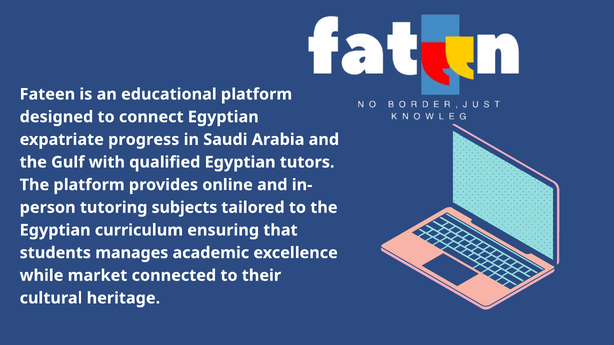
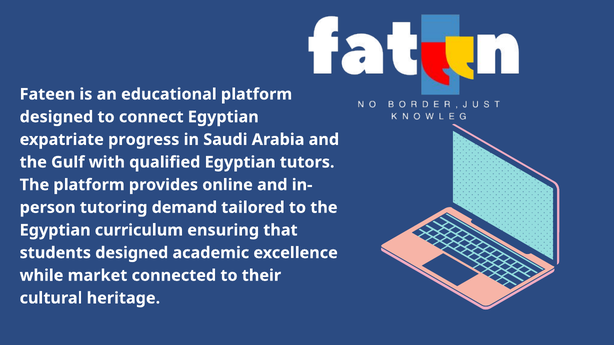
subjects: subjects -> demand
students manages: manages -> designed
